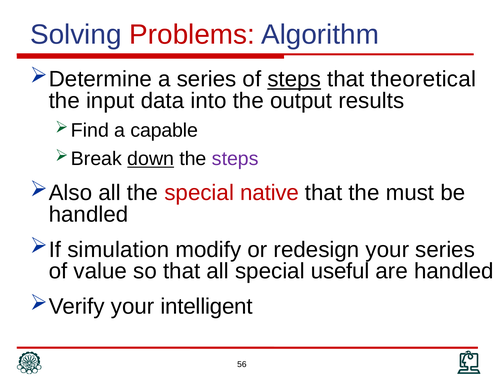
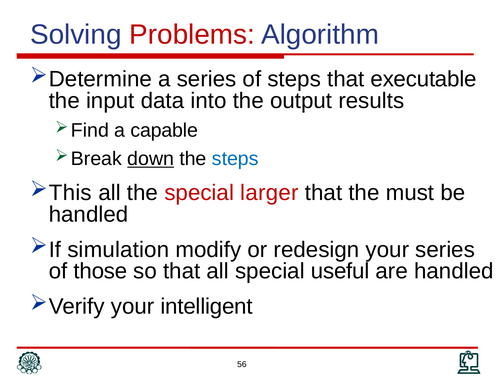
steps at (294, 79) underline: present -> none
theoretical: theoretical -> executable
steps at (235, 159) colour: purple -> blue
Also: Also -> This
native: native -> larger
value: value -> those
